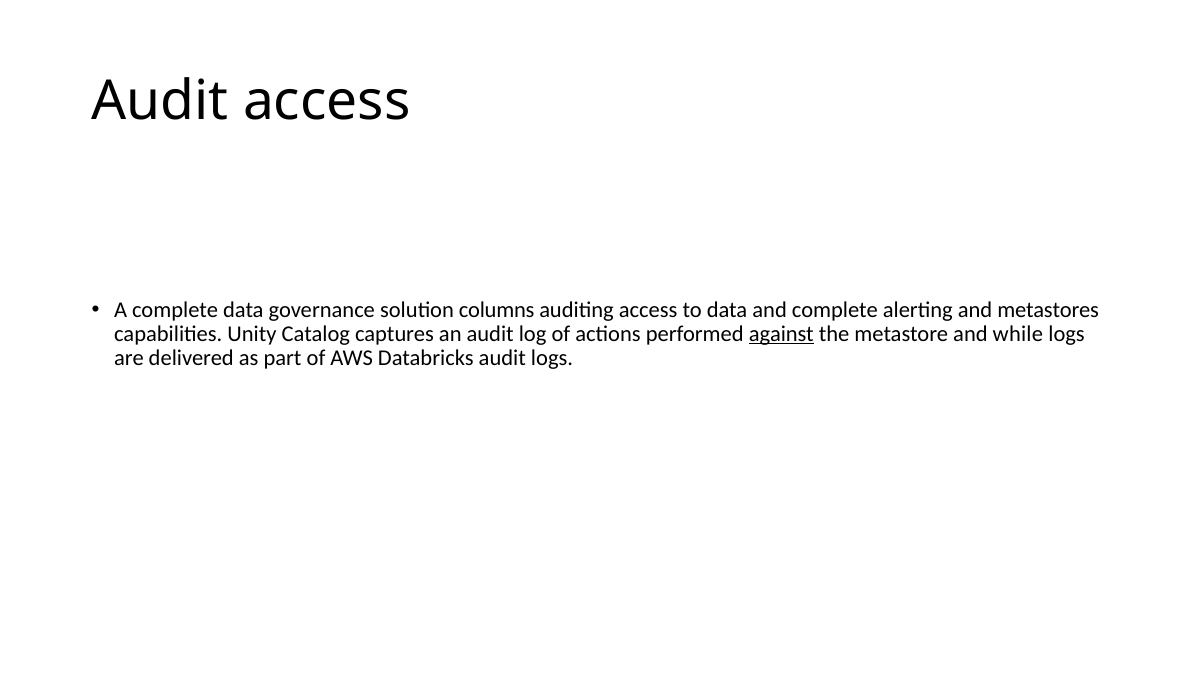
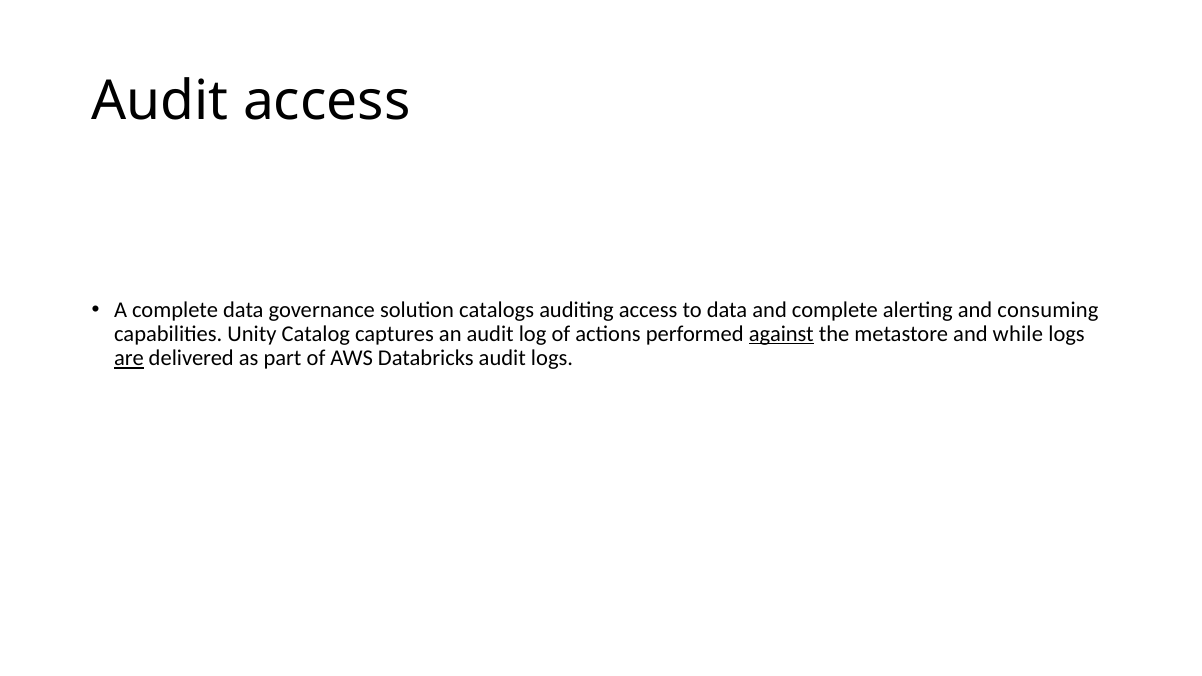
columns: columns -> catalogs
metastores: metastores -> consuming
are underline: none -> present
